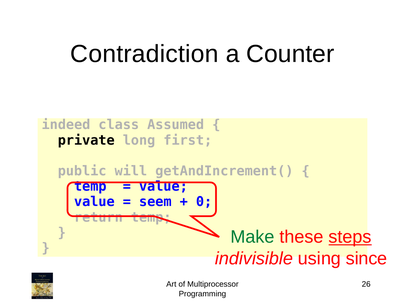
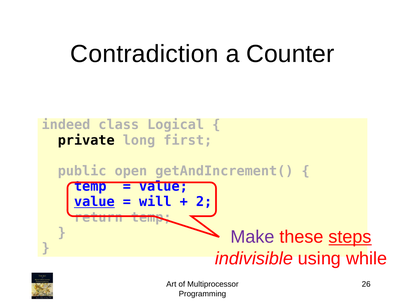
Assumed: Assumed -> Logical
will: will -> open
value at (94, 202) underline: none -> present
seem: seem -> will
0: 0 -> 2
Make colour: green -> purple
since: since -> while
